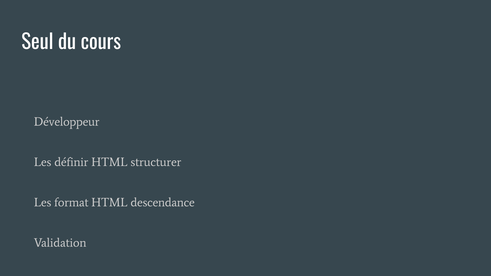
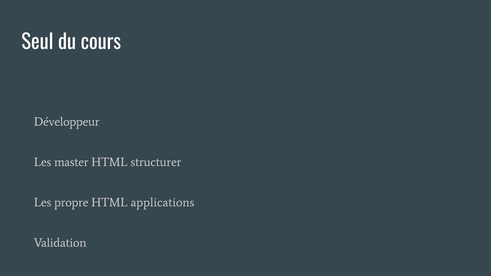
définir: définir -> master
format: format -> propre
descendance: descendance -> applications
